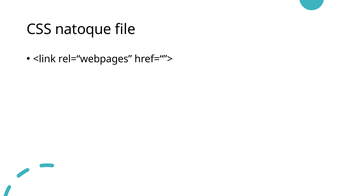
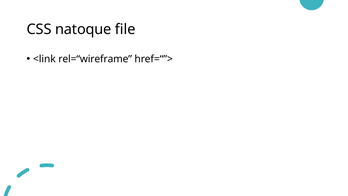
rel=“webpages: rel=“webpages -> rel=“wireframe
